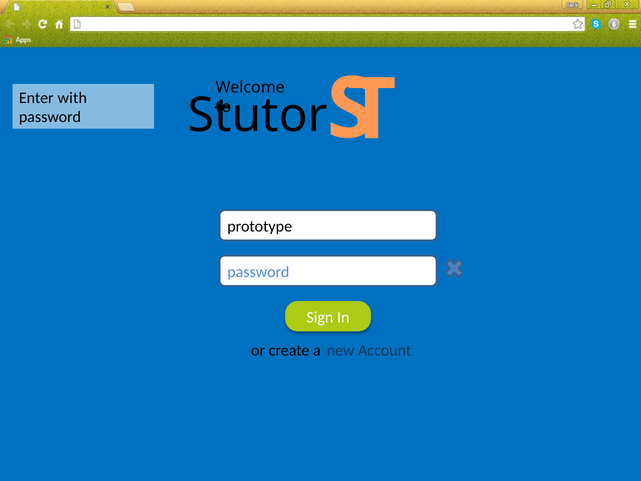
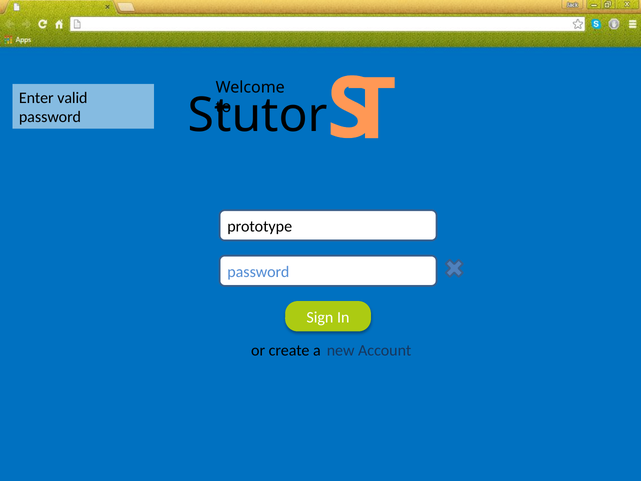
with: with -> valid
